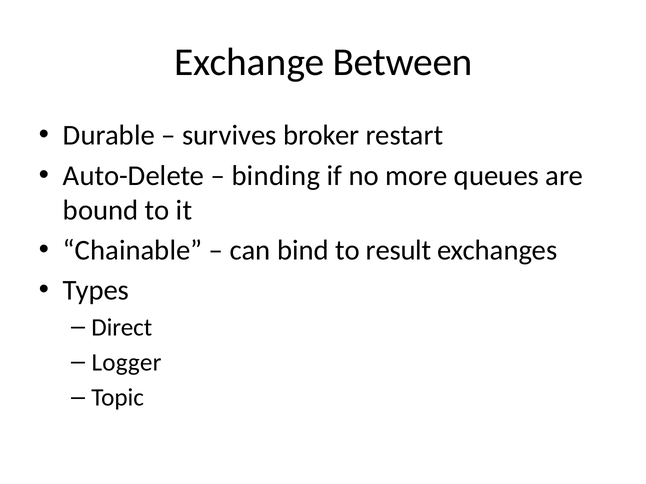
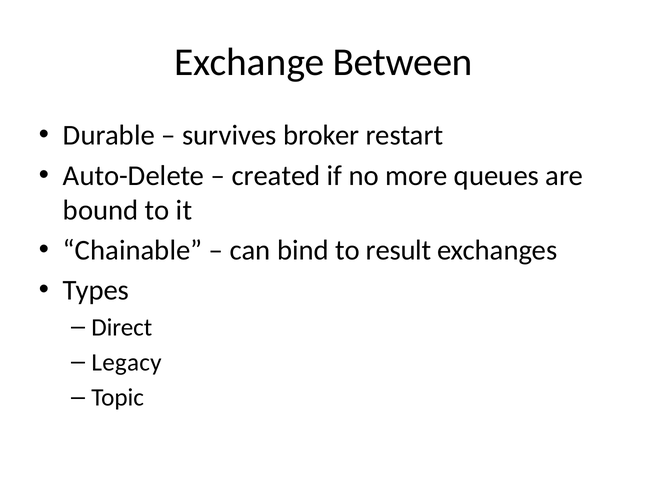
binding: binding -> created
Logger: Logger -> Legacy
